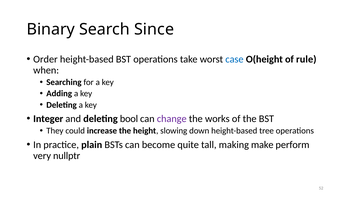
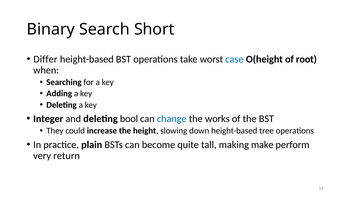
Since: Since -> Short
Order: Order -> Differ
rule: rule -> root
change colour: purple -> blue
nullptr: nullptr -> return
